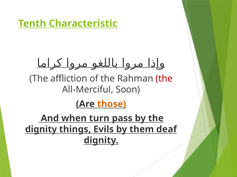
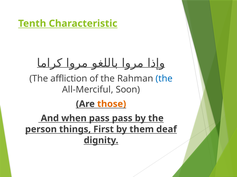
the at (164, 79) colour: red -> blue
when turn: turn -> pass
dignity at (41, 130): dignity -> person
Evils: Evils -> First
